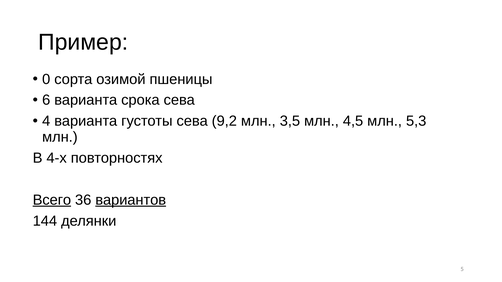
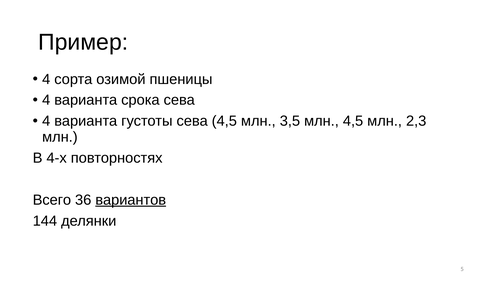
0 at (46, 79): 0 -> 4
6 at (46, 100): 6 -> 4
сева 9,2: 9,2 -> 4,5
5,3: 5,3 -> 2,3
Всего underline: present -> none
